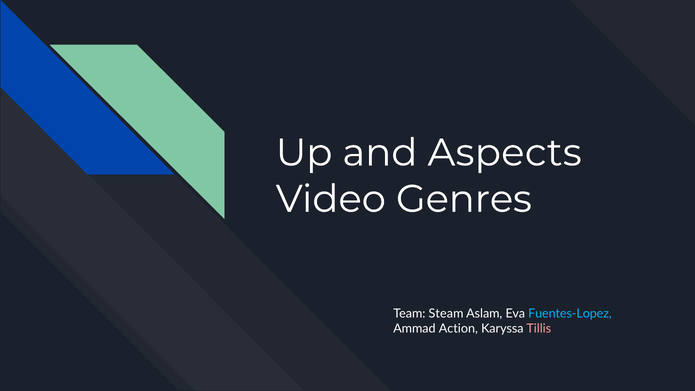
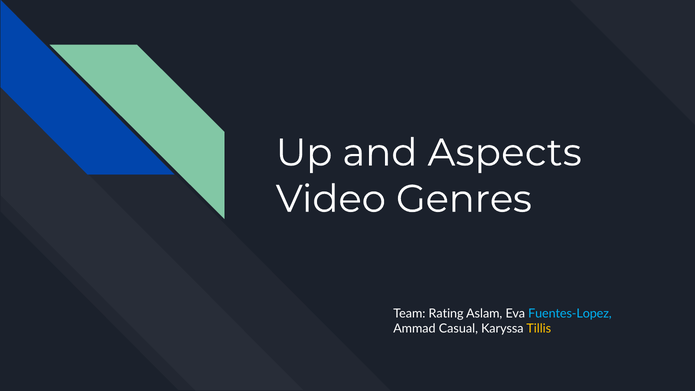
Steam: Steam -> Rating
Action: Action -> Casual
Tillis colour: pink -> yellow
